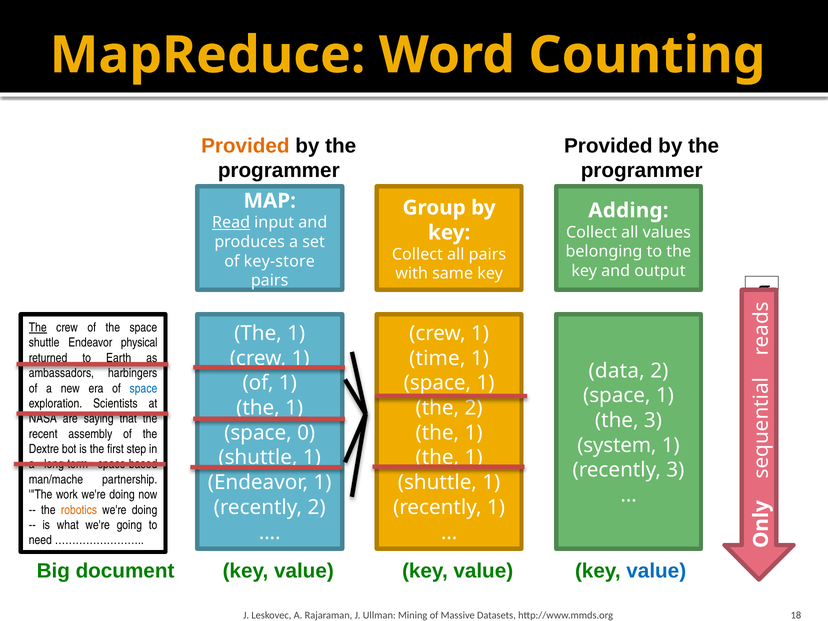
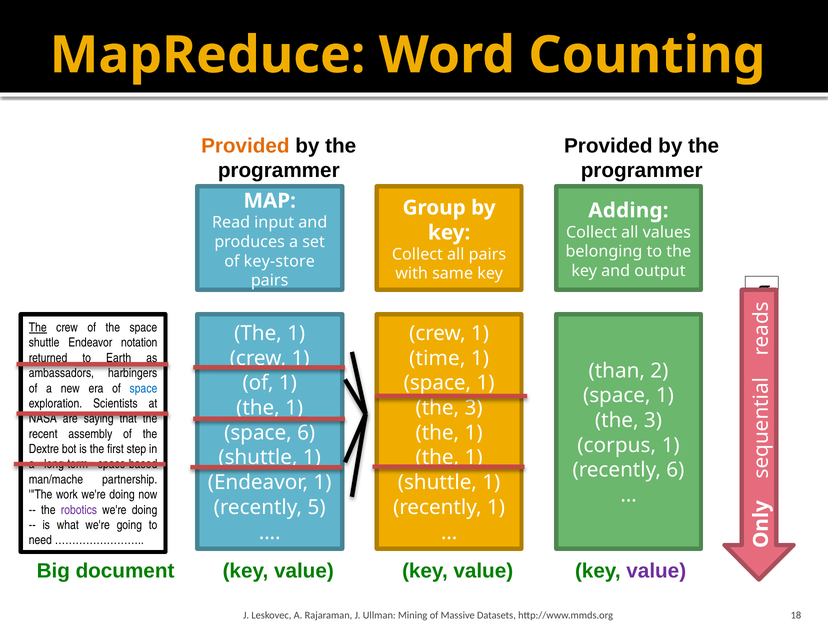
Read underline: present -> none
physical: physical -> notation
data: data -> than
2 at (474, 408): 2 -> 3
space 0: 0 -> 6
system: system -> corpus
recently 3: 3 -> 6
recently 2: 2 -> 5
robotics colour: orange -> purple
value at (656, 571) colour: blue -> purple
